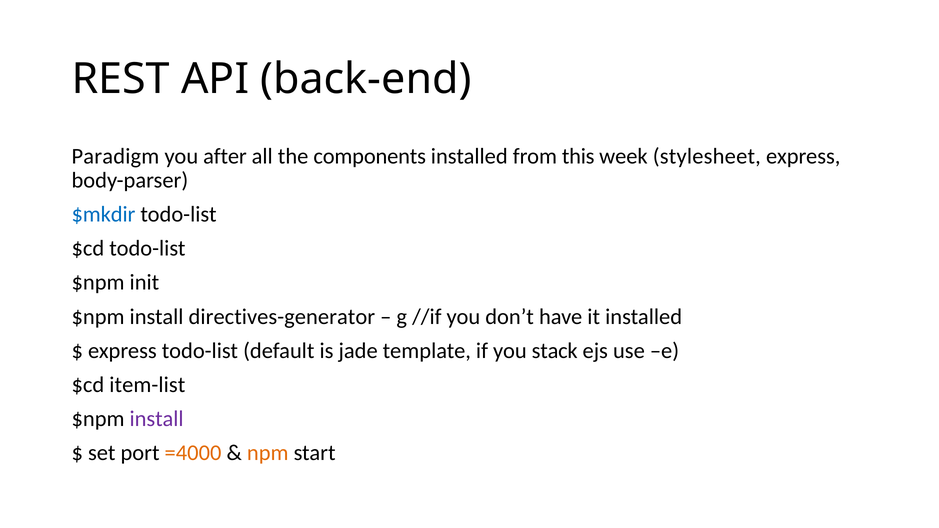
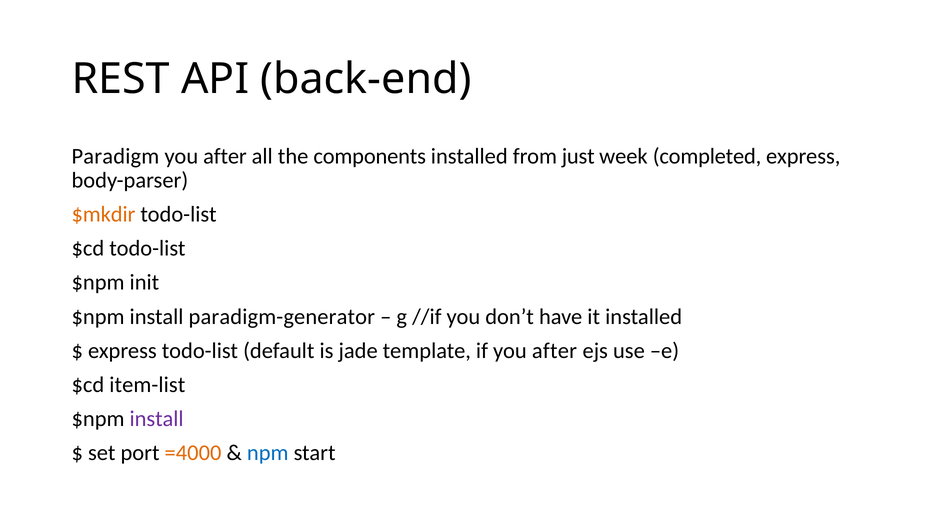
this: this -> just
stylesheet: stylesheet -> completed
$mkdir colour: blue -> orange
directives-generator: directives-generator -> paradigm-generator
if you stack: stack -> after
npm colour: orange -> blue
